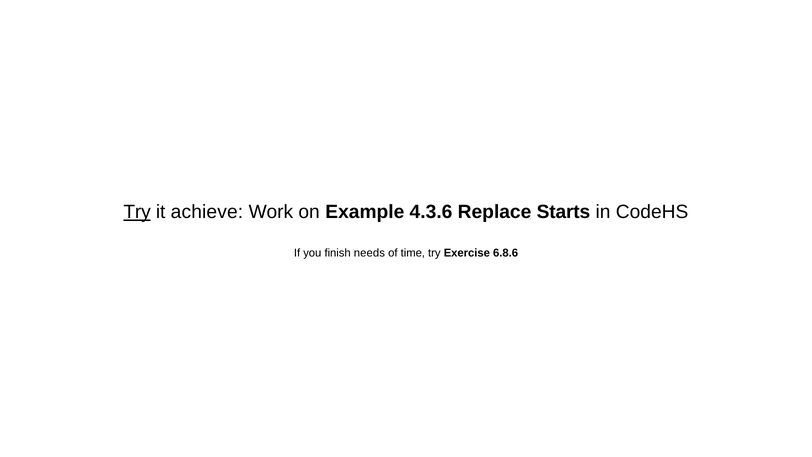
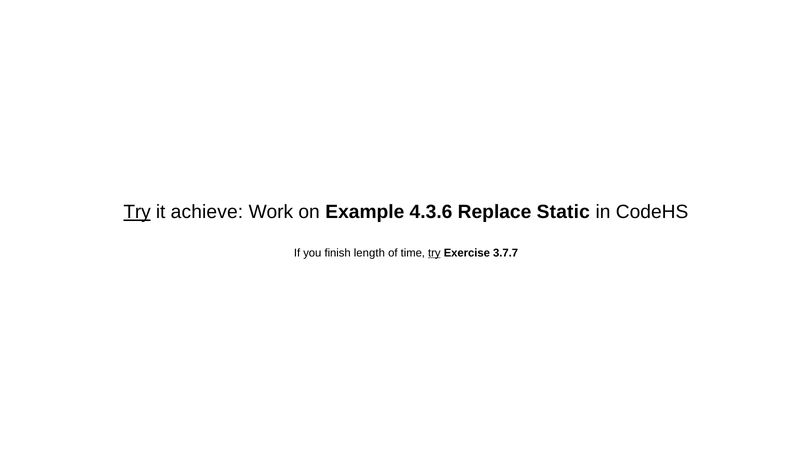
Starts: Starts -> Static
needs: needs -> length
try at (434, 253) underline: none -> present
6.8.6: 6.8.6 -> 3.7.7
